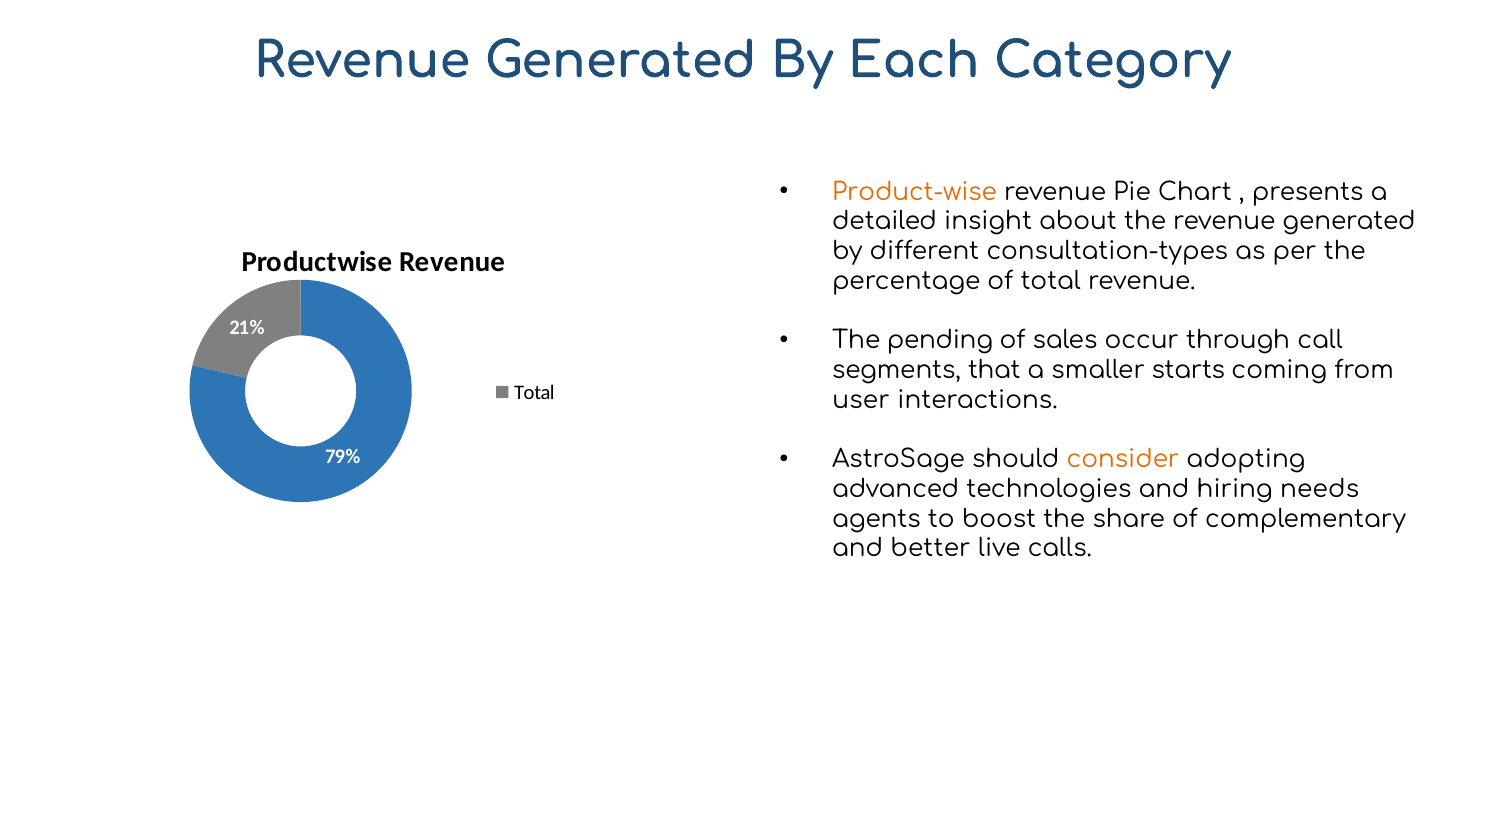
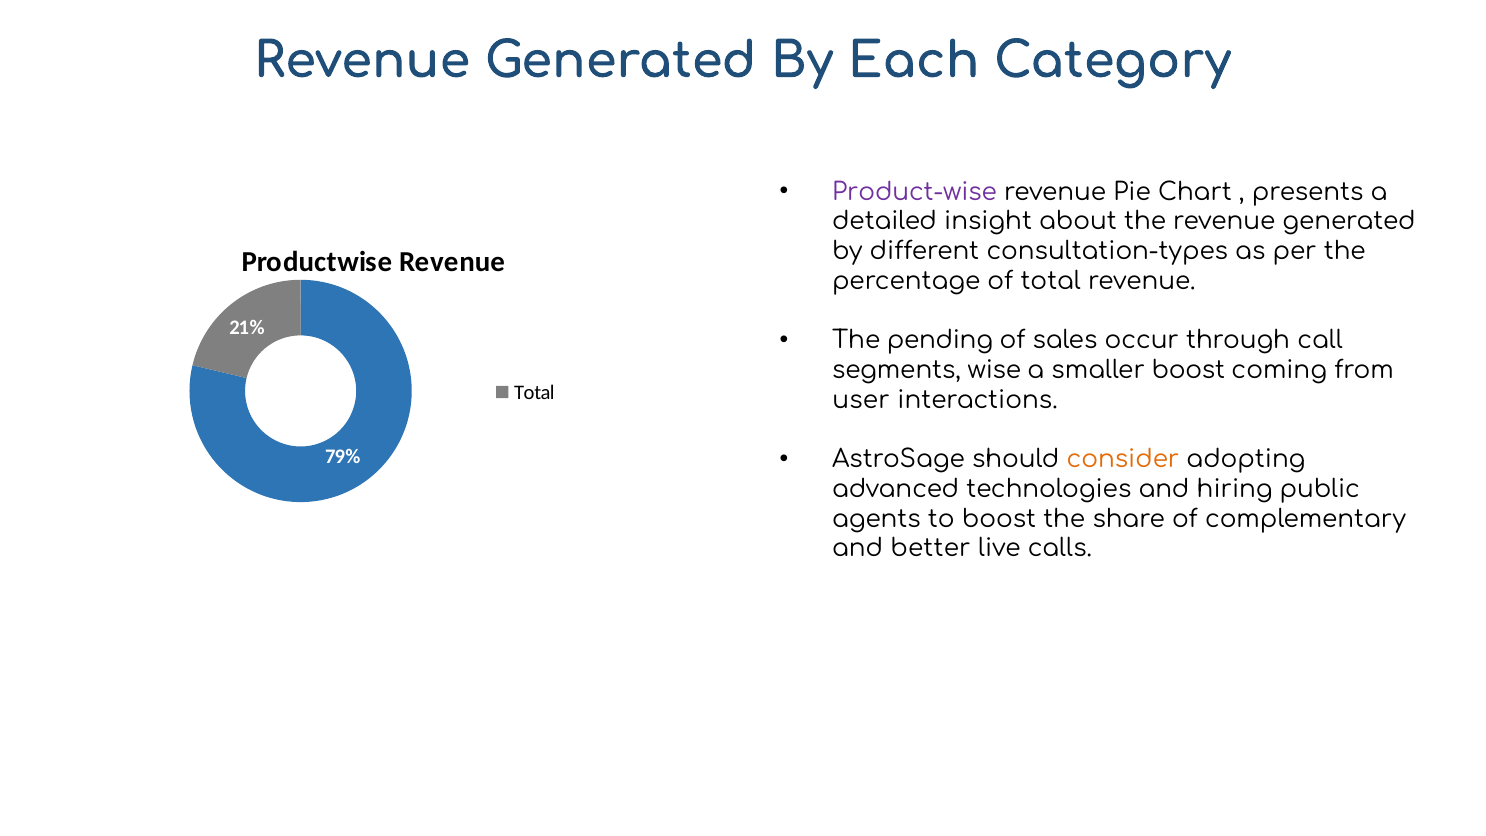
Product-wise colour: orange -> purple
that: that -> wise
smaller starts: starts -> boost
needs: needs -> public
